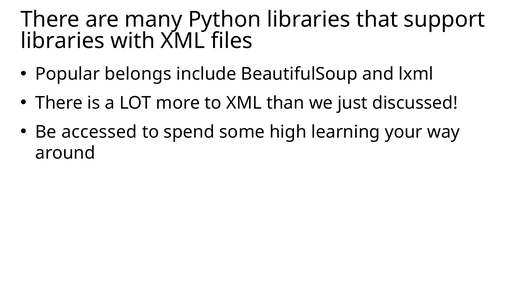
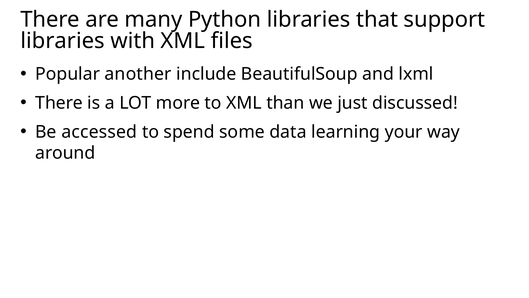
belongs: belongs -> another
high: high -> data
